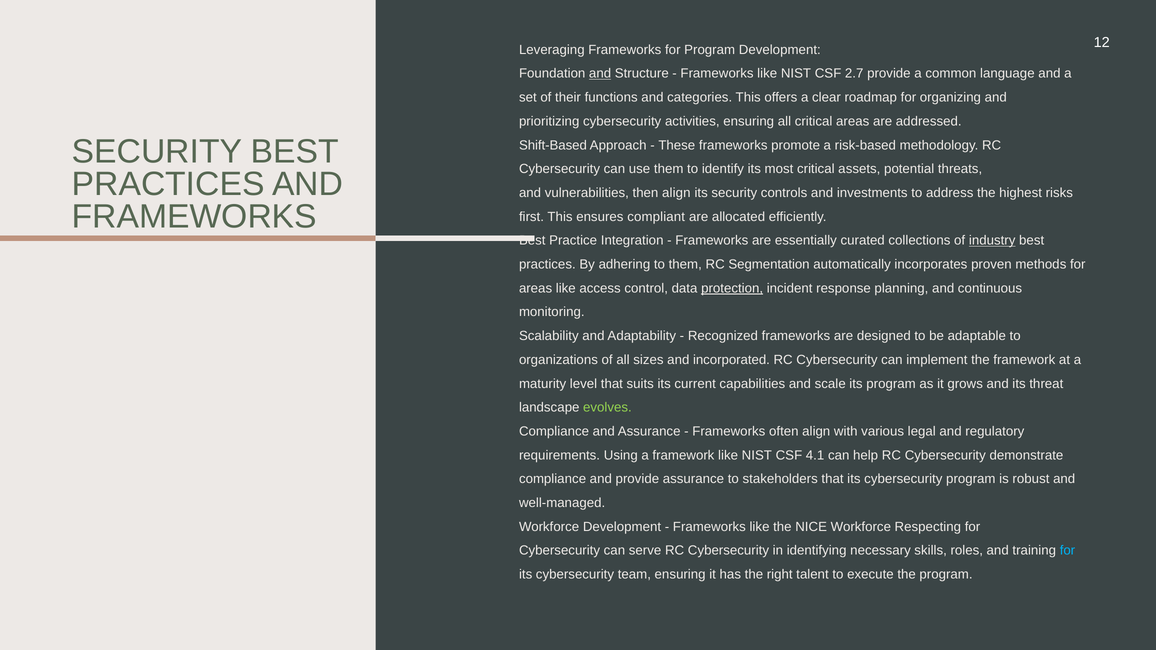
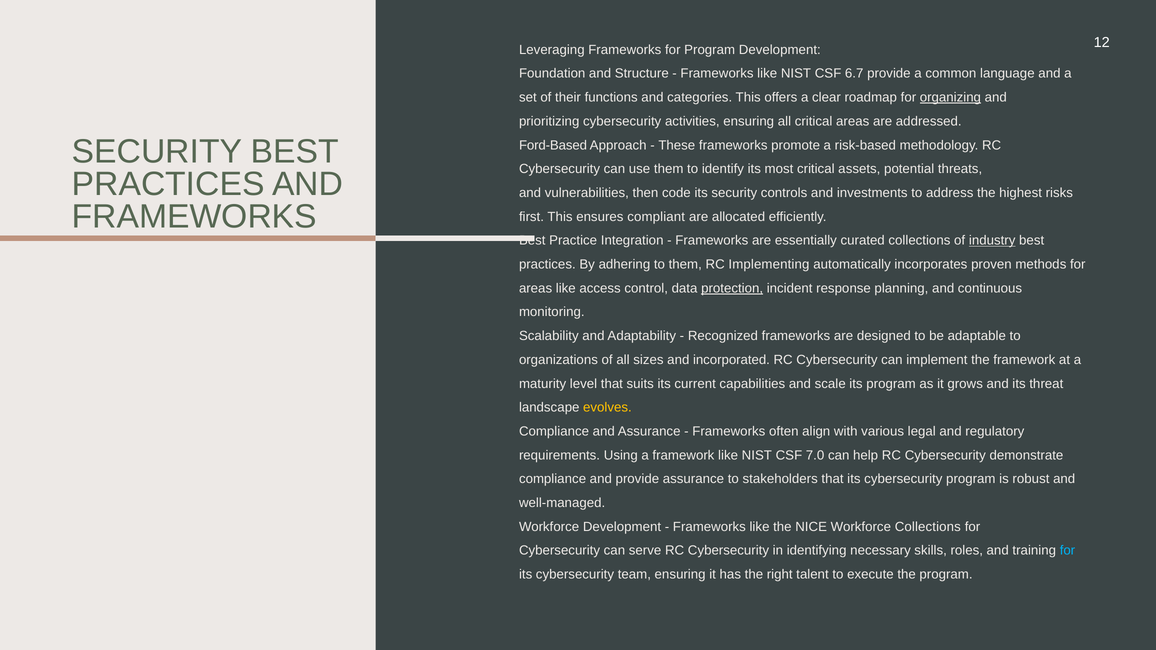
and at (600, 74) underline: present -> none
2.7: 2.7 -> 6.7
organizing underline: none -> present
Shift-Based: Shift-Based -> Ford-Based
then align: align -> code
Segmentation: Segmentation -> Implementing
evolves colour: light green -> yellow
4.1: 4.1 -> 7.0
Workforce Respecting: Respecting -> Collections
